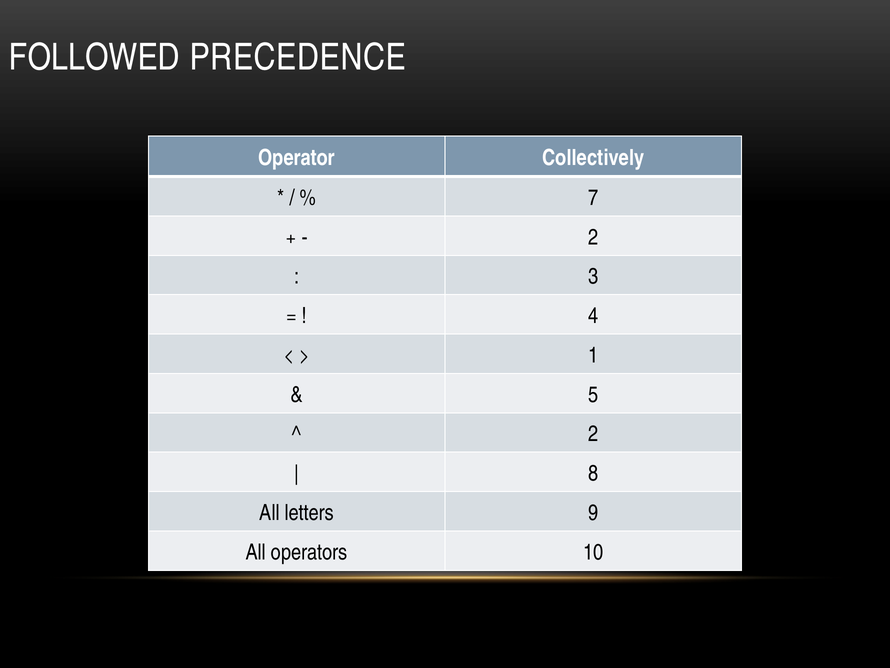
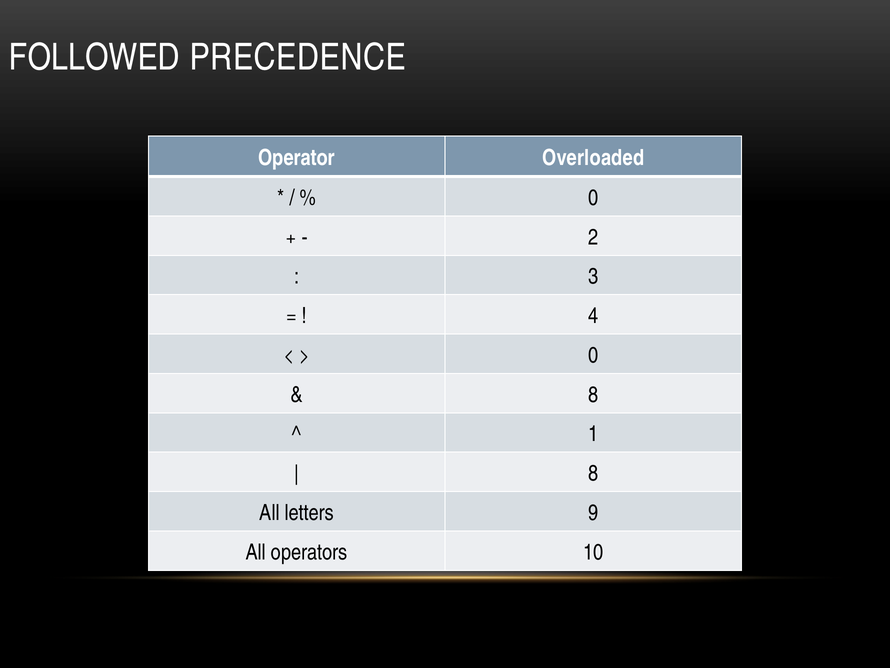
Collectively: Collectively -> Overloaded
7 at (593, 198): 7 -> 0
1 at (593, 355): 1 -> 0
5 at (593, 394): 5 -> 8
2 at (593, 434): 2 -> 1
